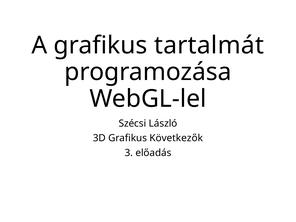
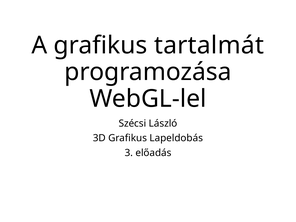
Következők: Következők -> Lapeldobás
